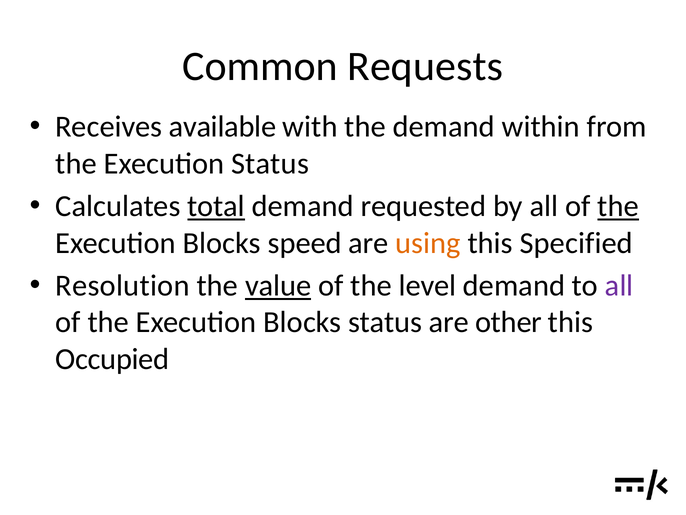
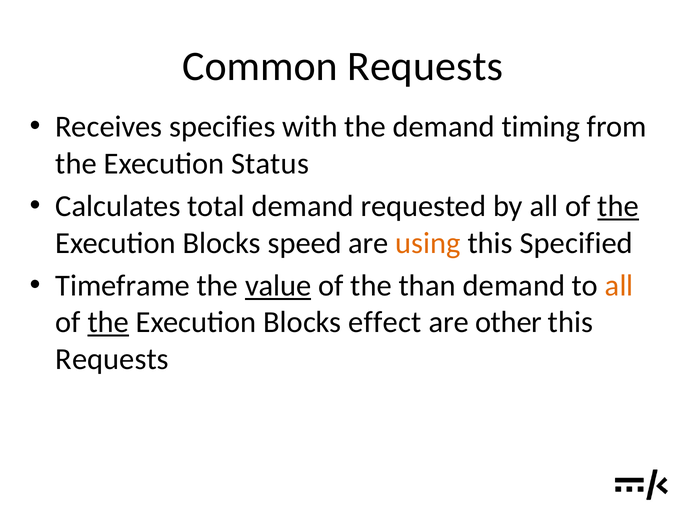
available: available -> specifies
within: within -> timing
total underline: present -> none
Resolution: Resolution -> Timeframe
level: level -> than
all at (619, 285) colour: purple -> orange
the at (108, 322) underline: none -> present
Blocks status: status -> effect
Occupied at (112, 359): Occupied -> Requests
